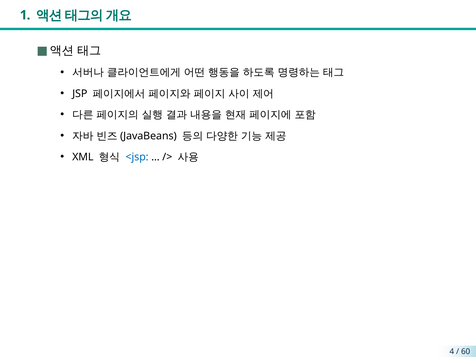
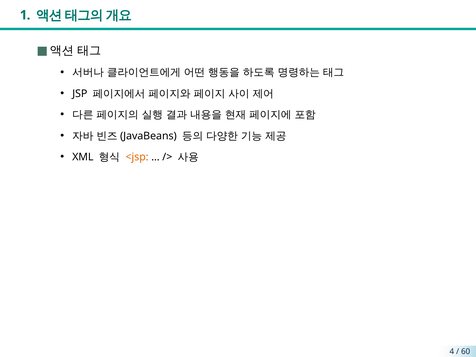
<jsp colour: blue -> orange
